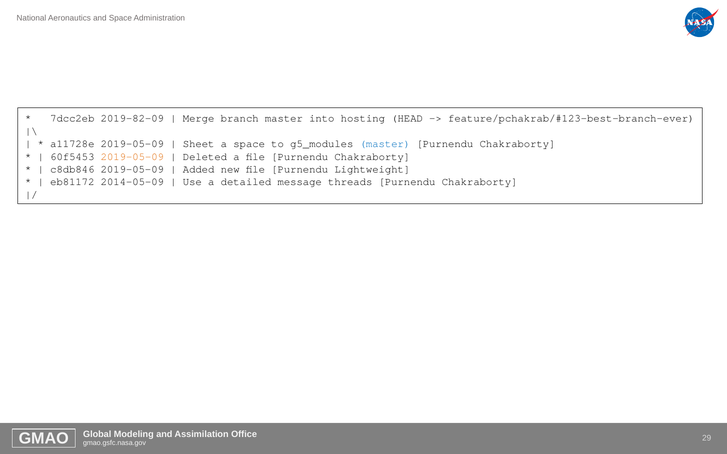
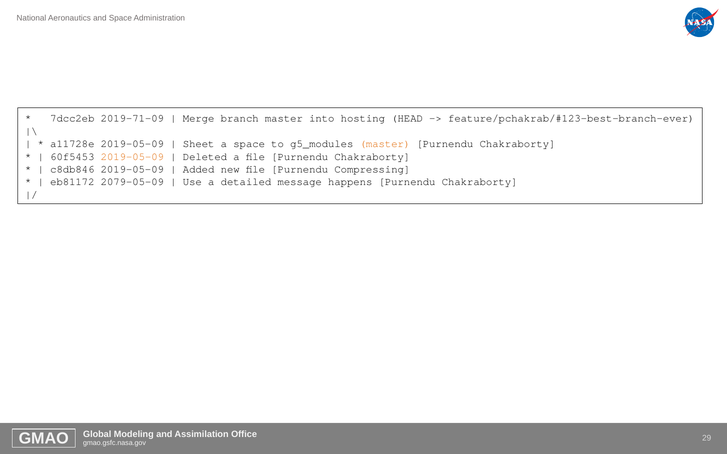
2019-82-09: 2019-82-09 -> 2019-71-09
master at (385, 144) colour: blue -> orange
Lightweight: Lightweight -> Compressing
2014-05-09: 2014-05-09 -> 2079-05-09
threads: threads -> happens
